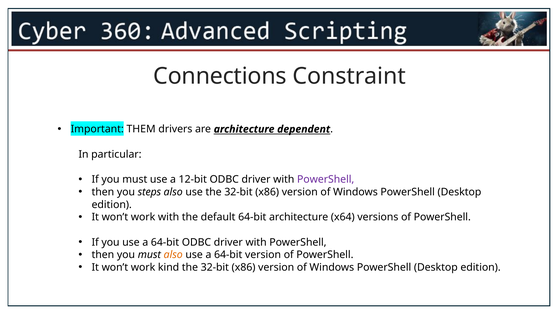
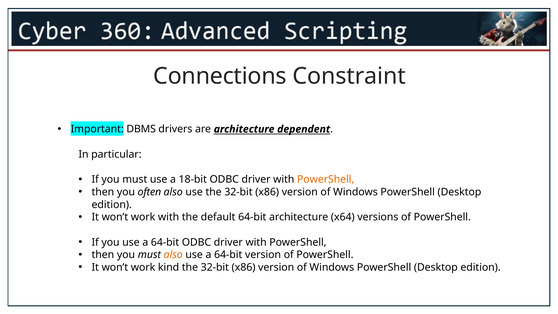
THEM: THEM -> DBMS
12-bit: 12-bit -> 18-bit
PowerShell at (326, 179) colour: purple -> orange
steps: steps -> often
